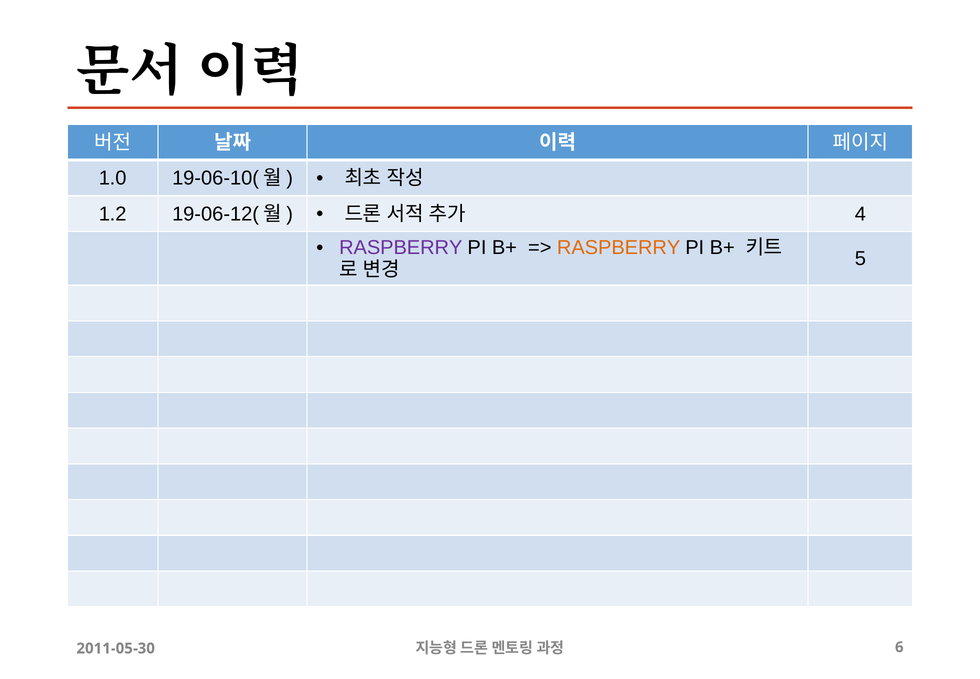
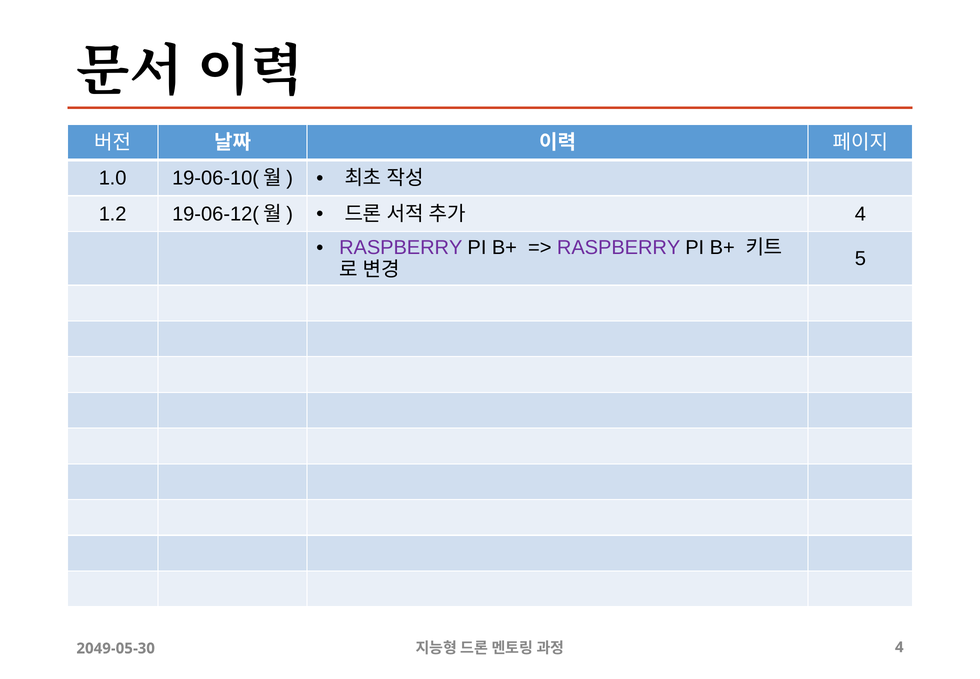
RASPBERRY at (619, 247) colour: orange -> purple
2011-05-30: 2011-05-30 -> 2049-05-30
6 at (899, 647): 6 -> 4
